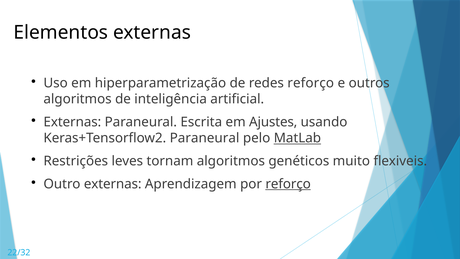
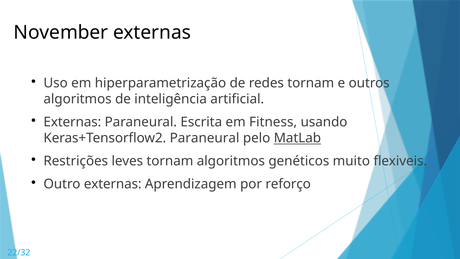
Elementos: Elementos -> November
redes reforço: reforço -> tornam
Ajustes: Ajustes -> Fitness
reforço at (288, 184) underline: present -> none
